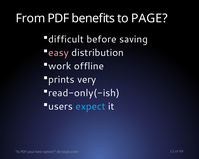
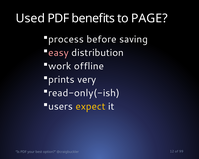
From: From -> Used
difficult: difficult -> process
expect colour: light blue -> yellow
